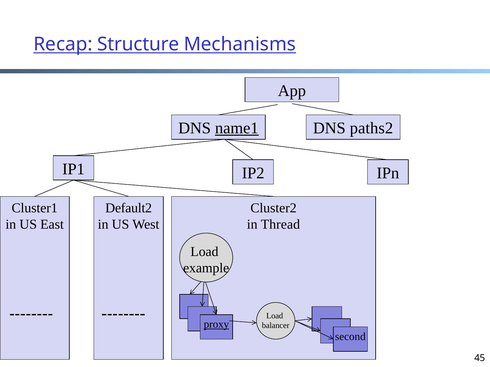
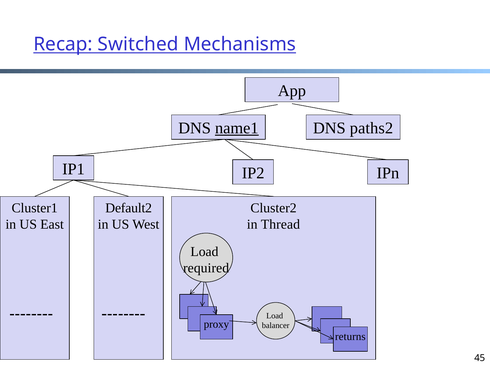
Structure: Structure -> Switched
example: example -> required
proxy underline: present -> none
second: second -> returns
